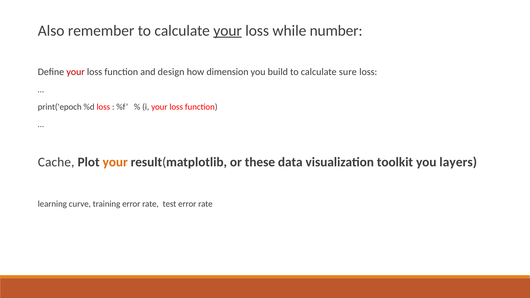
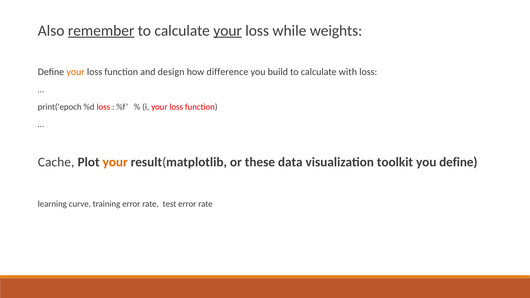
remember underline: none -> present
number: number -> weights
your at (76, 72) colour: red -> orange
dimension: dimension -> difference
sure: sure -> with
you layers: layers -> define
